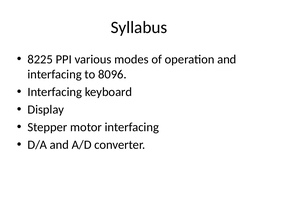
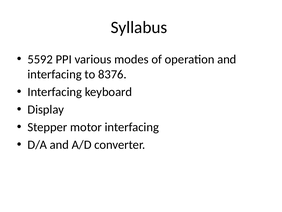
8225: 8225 -> 5592
8096: 8096 -> 8376
